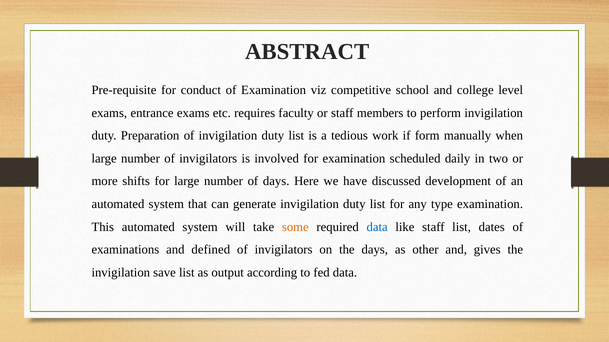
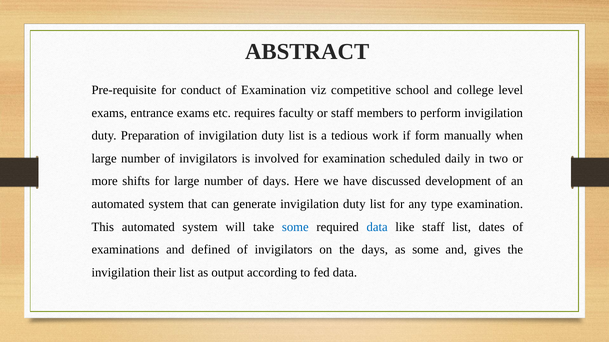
some at (295, 227) colour: orange -> blue
as other: other -> some
save: save -> their
